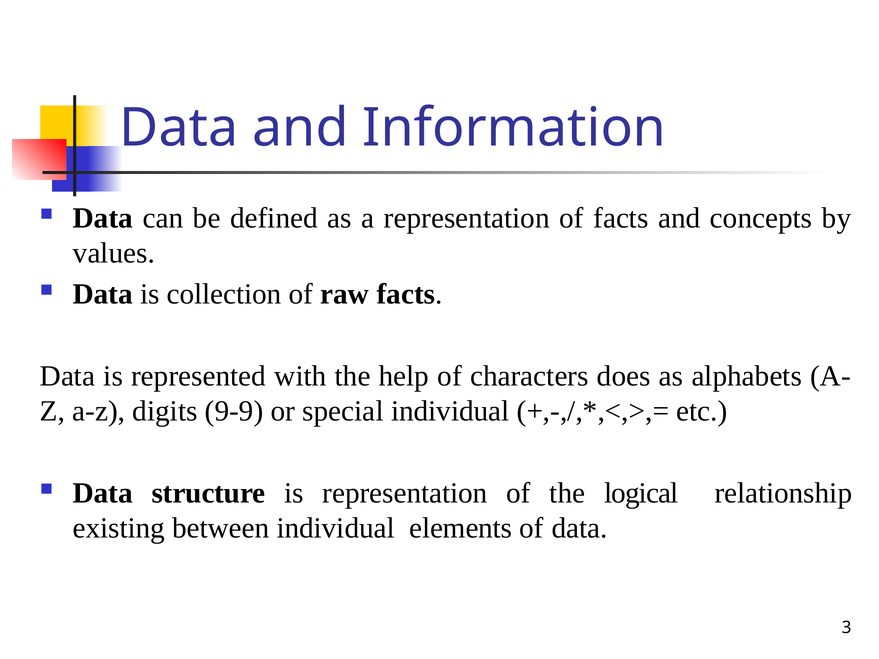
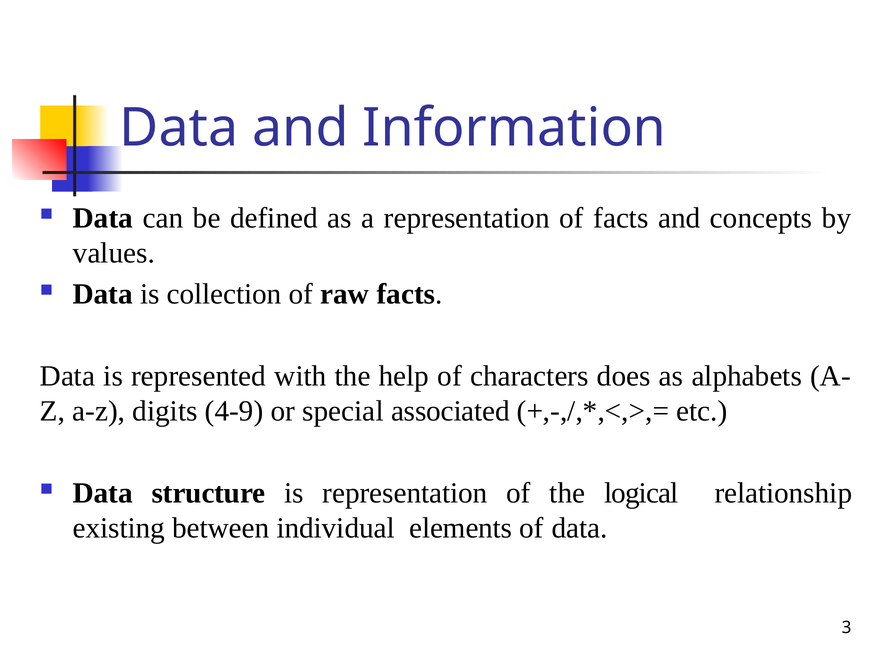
9-9: 9-9 -> 4-9
special individual: individual -> associated
